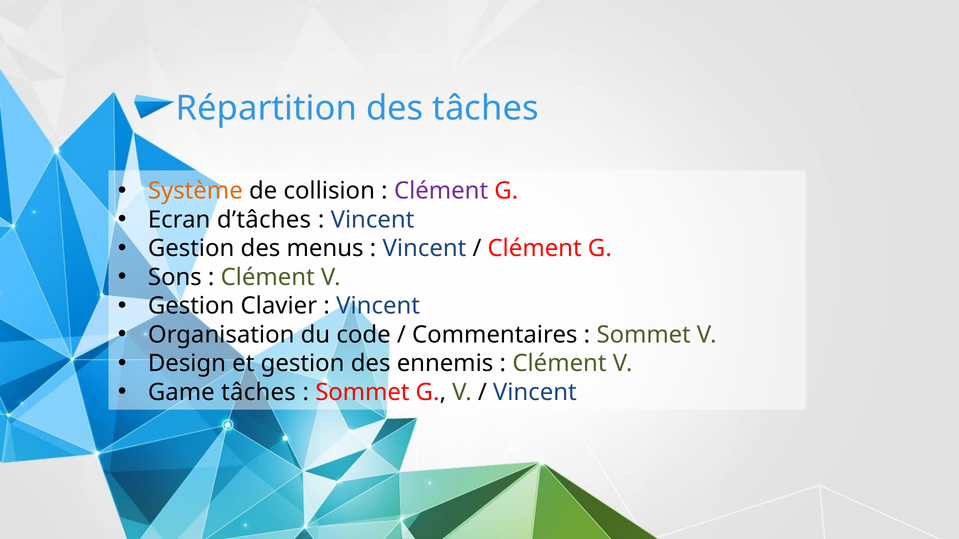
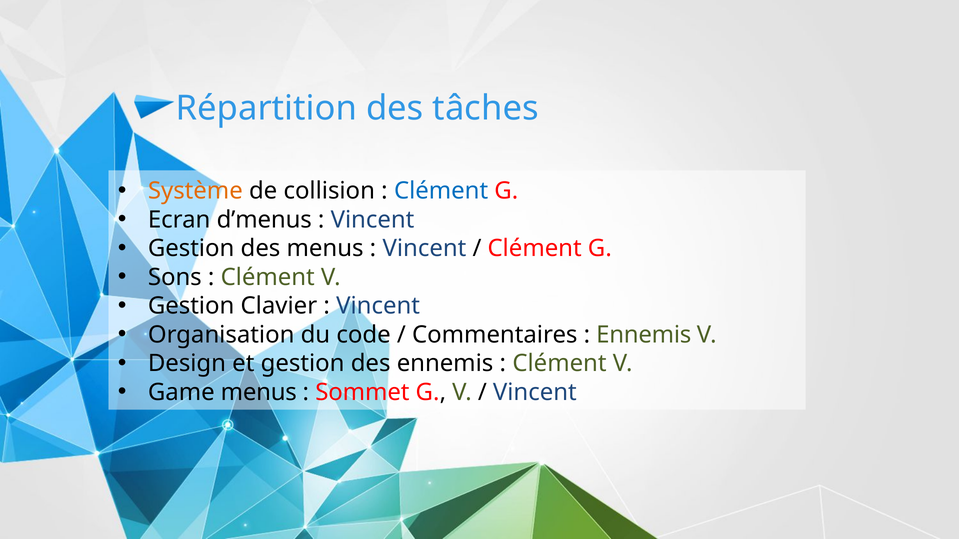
Clément at (441, 191) colour: purple -> blue
d’tâches: d’tâches -> d’menus
Sommet at (644, 335): Sommet -> Ennemis
Game tâches: tâches -> menus
